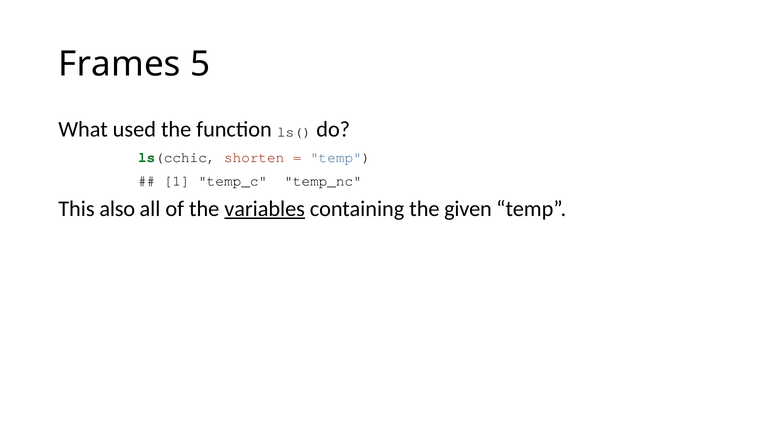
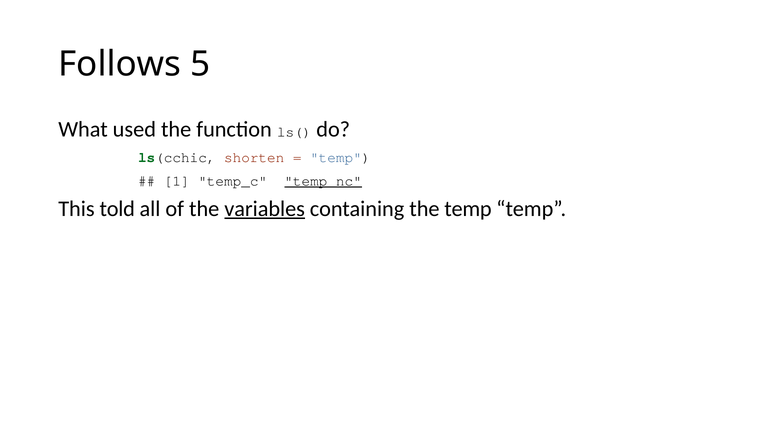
Frames: Frames -> Follows
temp_nc underline: none -> present
also: also -> told
the given: given -> temp
